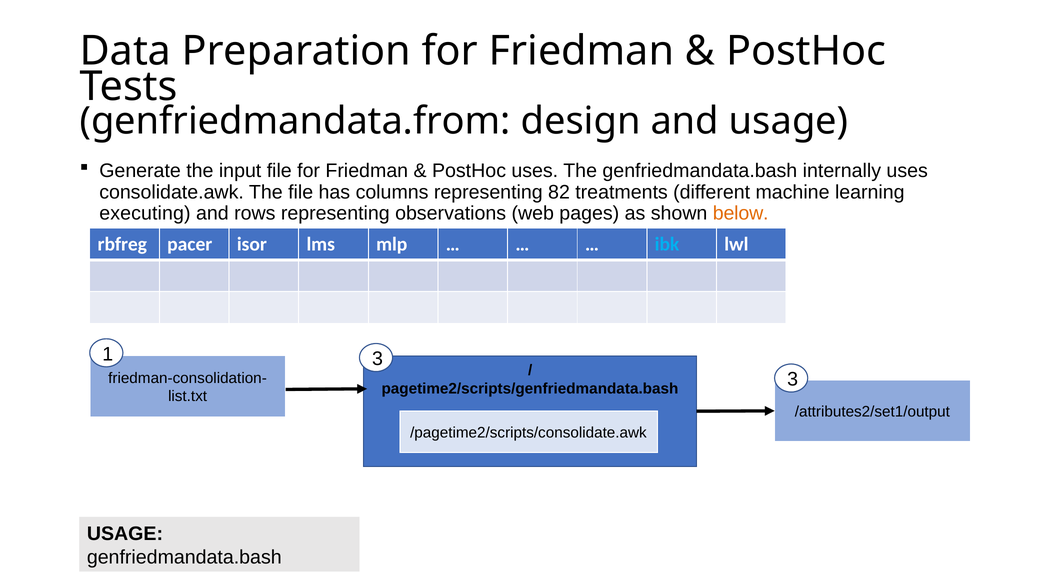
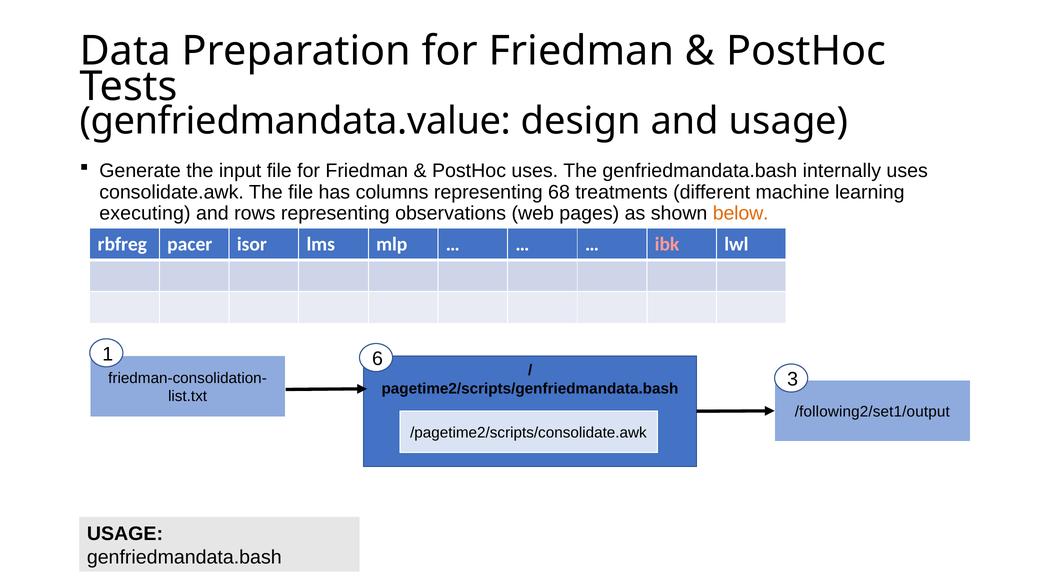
genfriedmandata.from: genfriedmandata.from -> genfriedmandata.value
82: 82 -> 68
ibk colour: light blue -> pink
1 3: 3 -> 6
/attributes2/set1/output: /attributes2/set1/output -> /following2/set1/output
